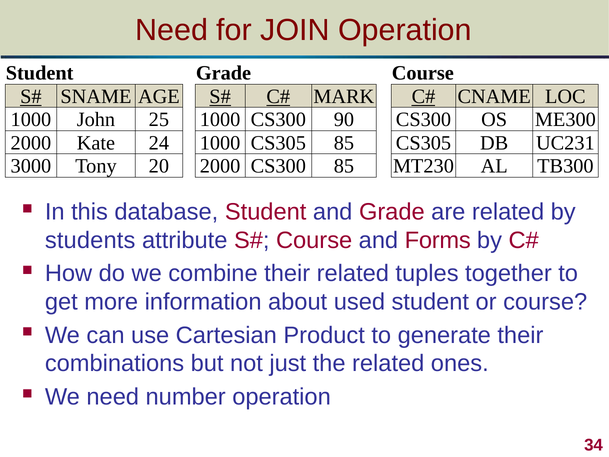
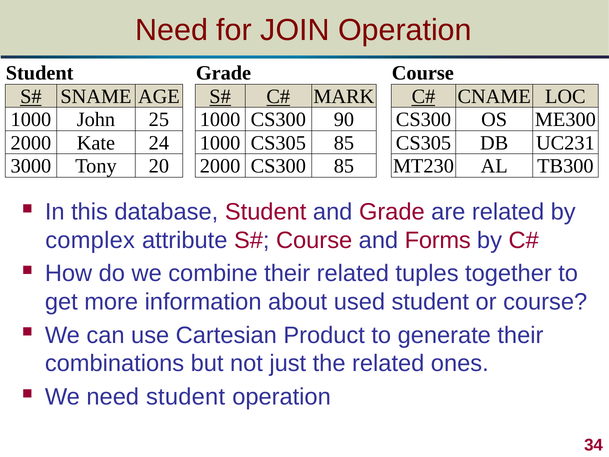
students: students -> complex
need number: number -> student
